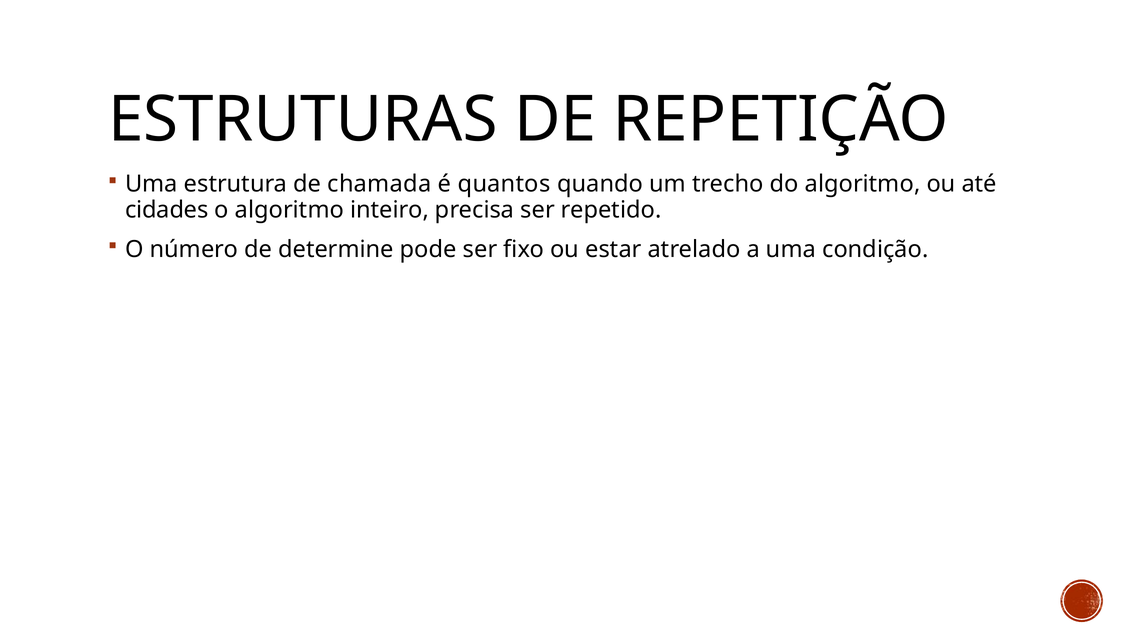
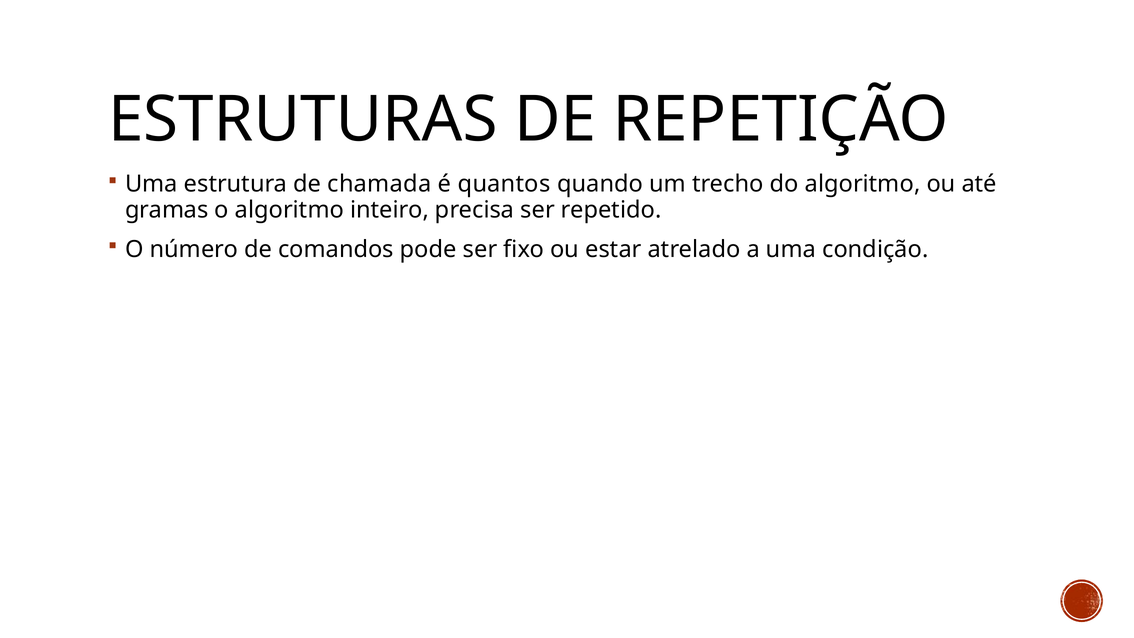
cidades: cidades -> gramas
determine: determine -> comandos
